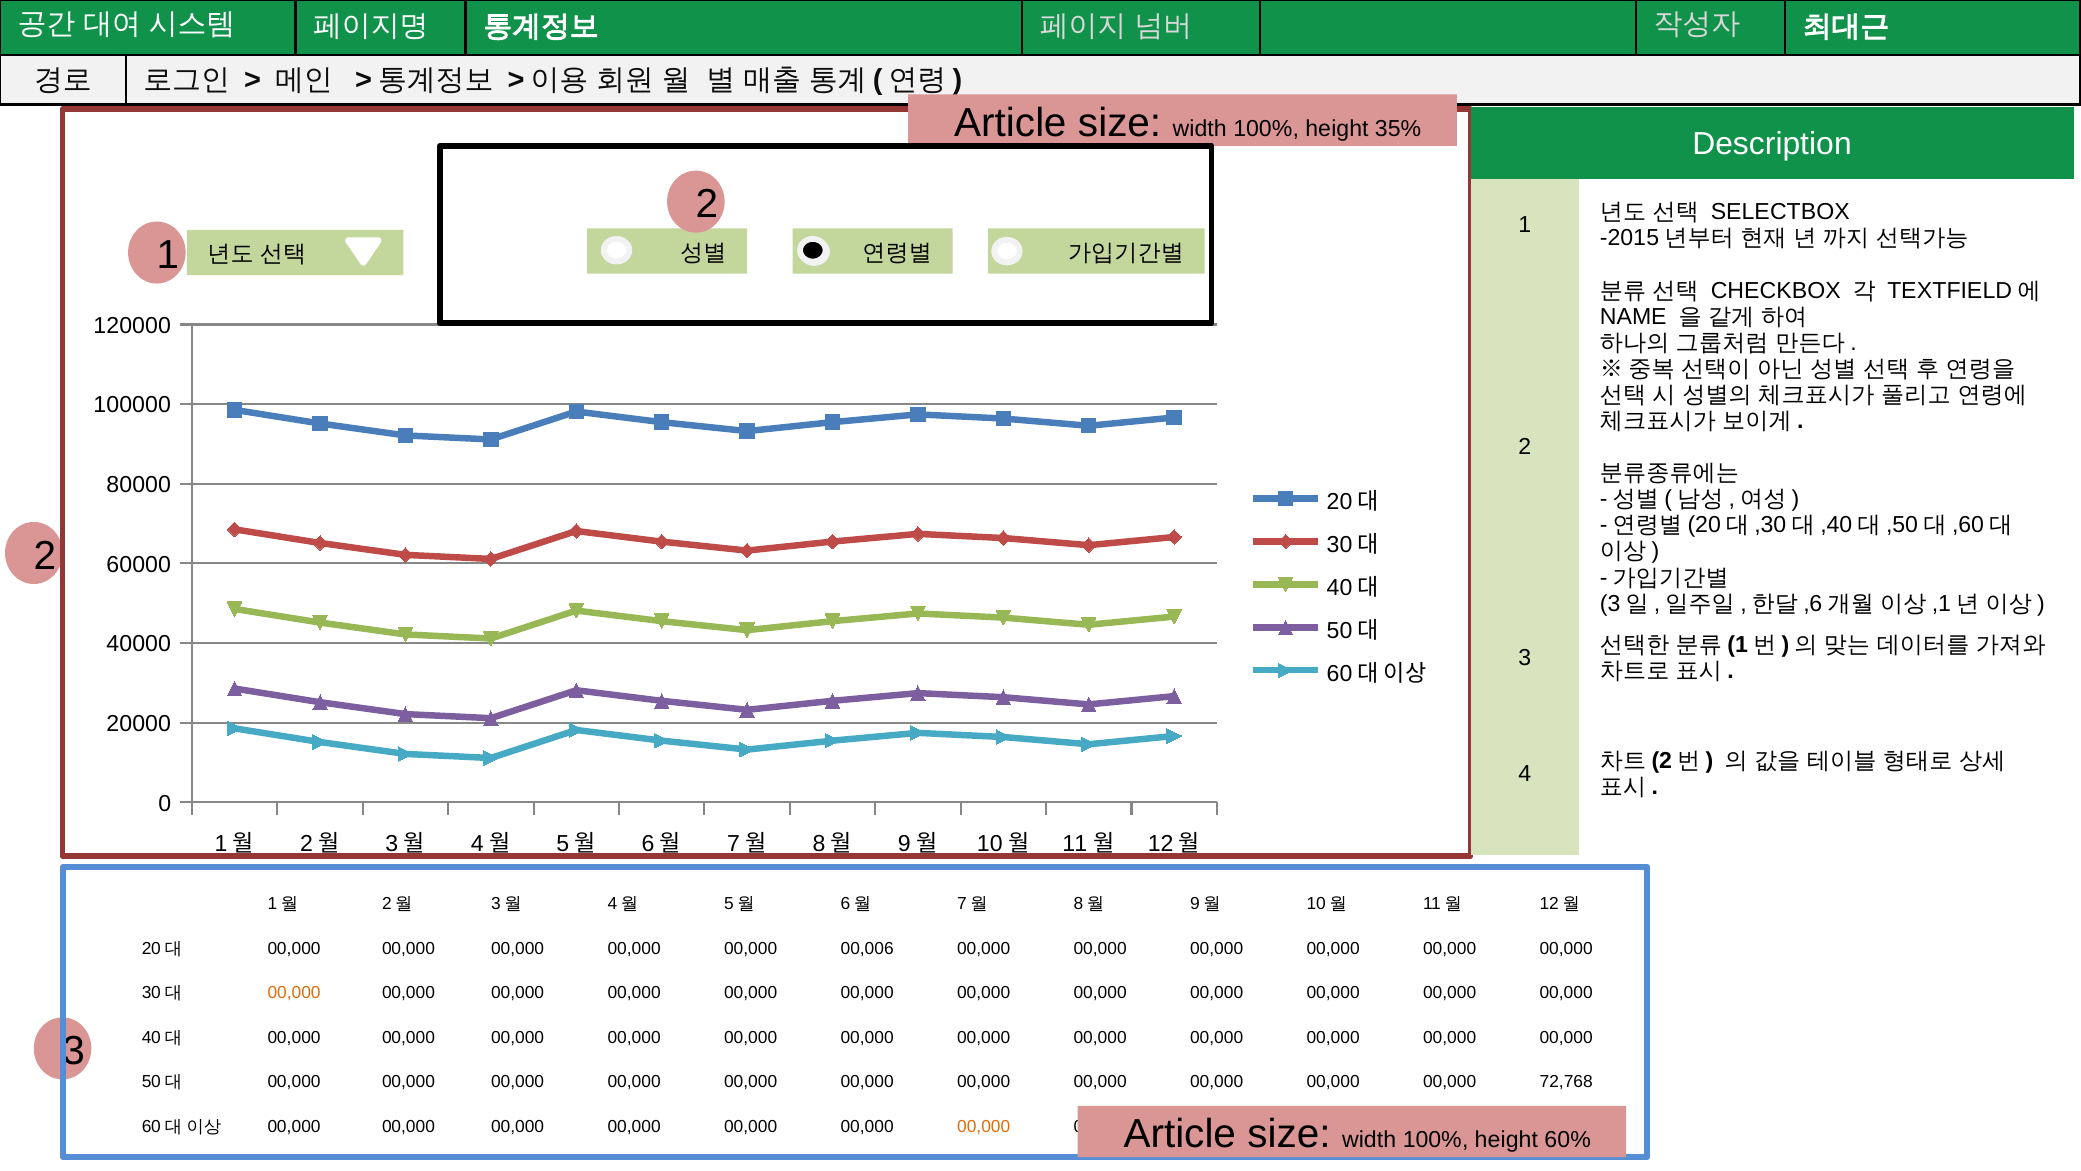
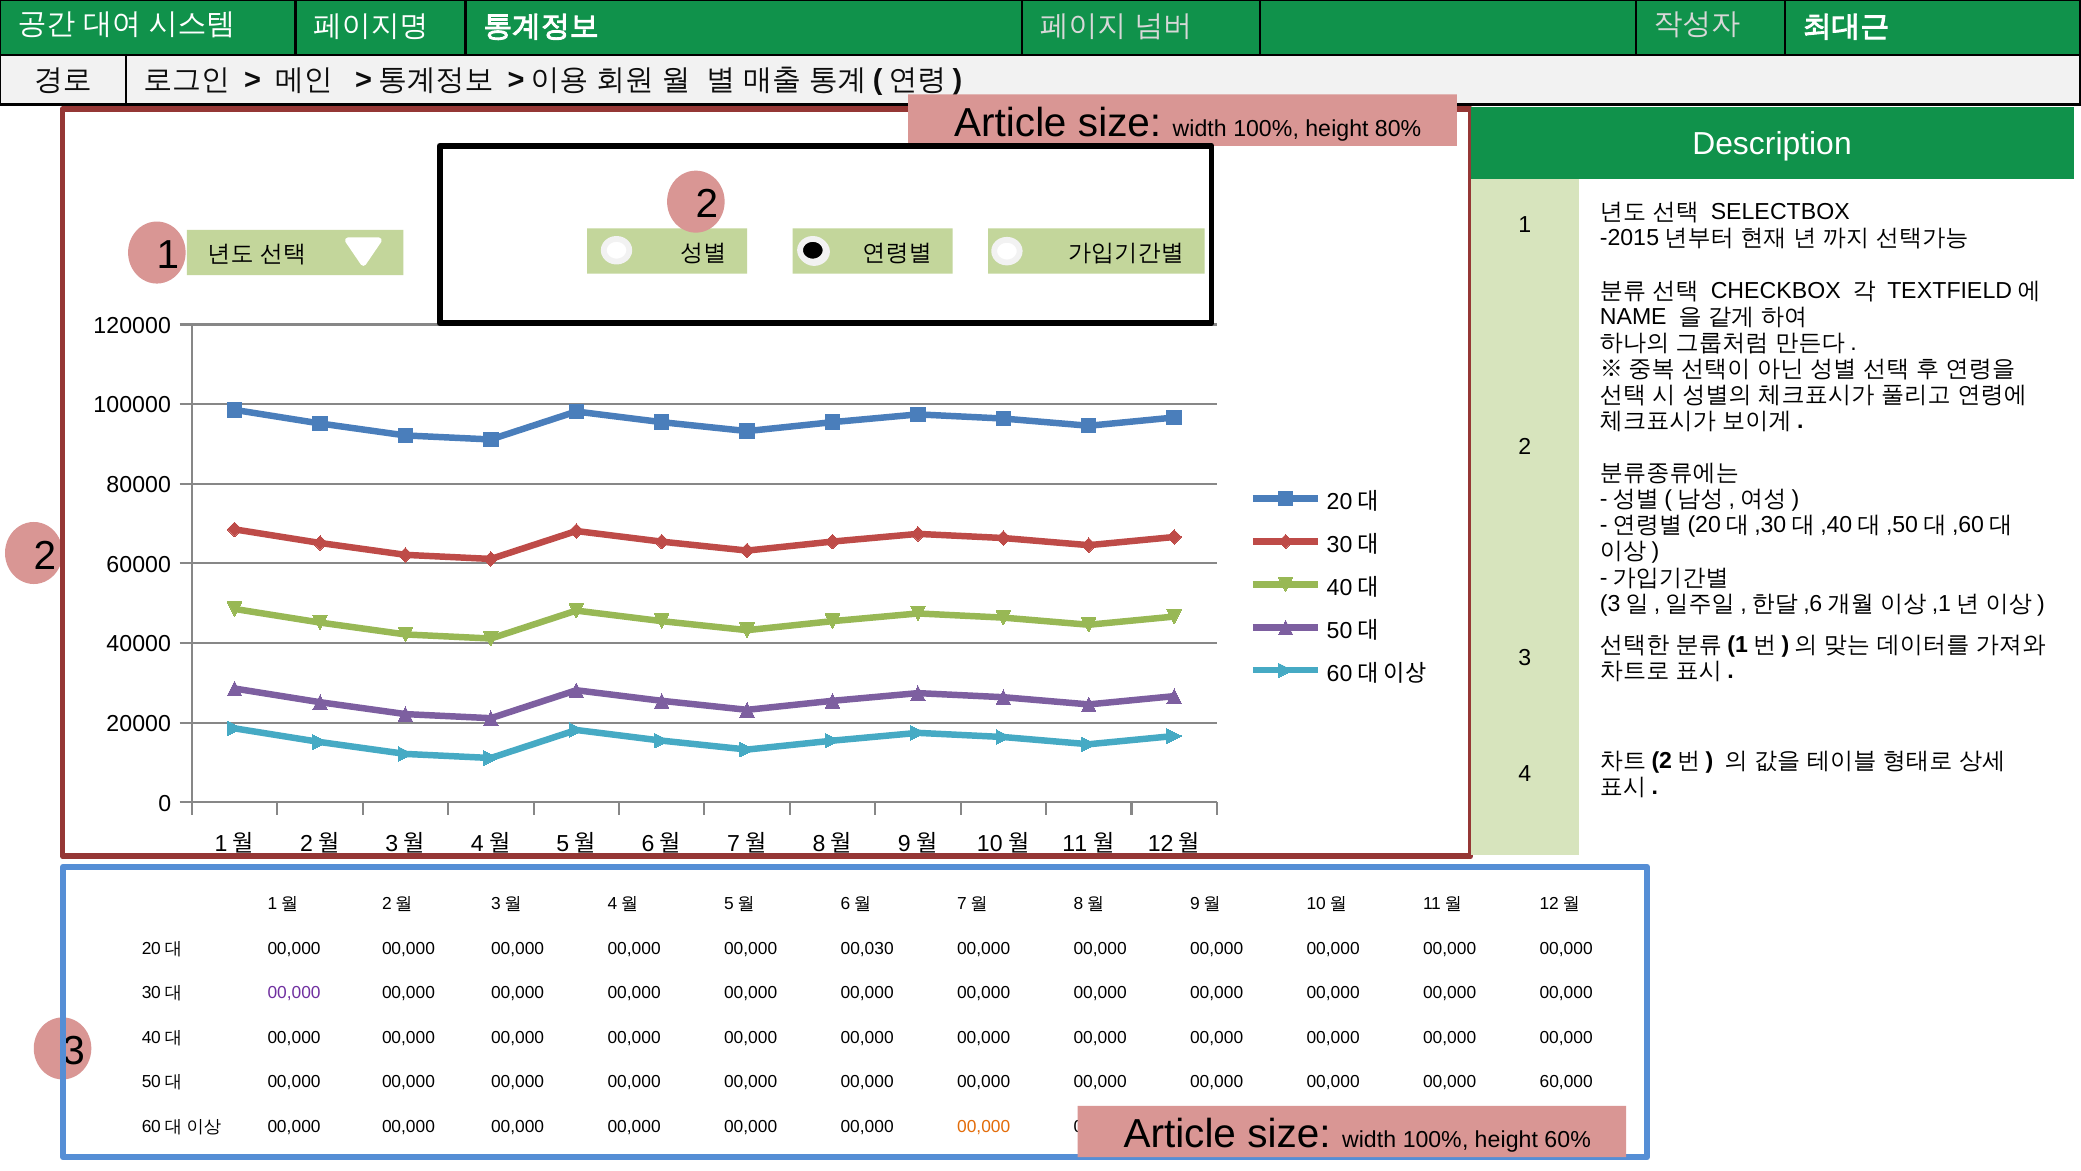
35%: 35% -> 80%
00,006: 00,006 -> 00,030
00,000 at (294, 993) colour: orange -> purple
72,768: 72,768 -> 60,000
